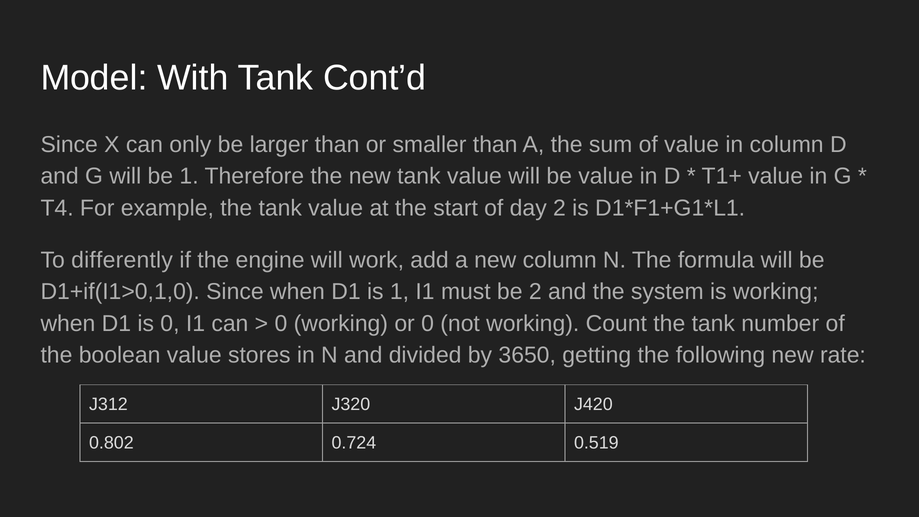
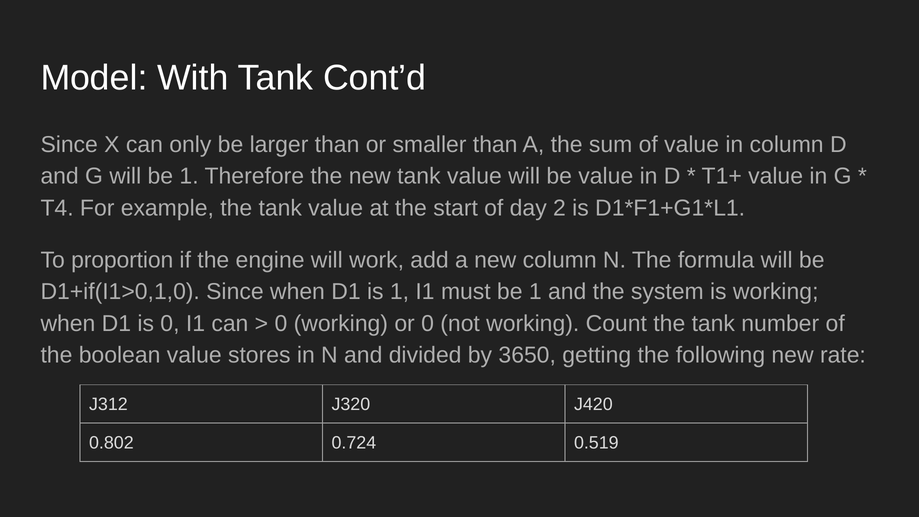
differently: differently -> proportion
must be 2: 2 -> 1
